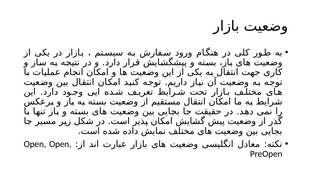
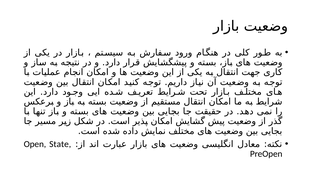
Open Open: Open -> State
